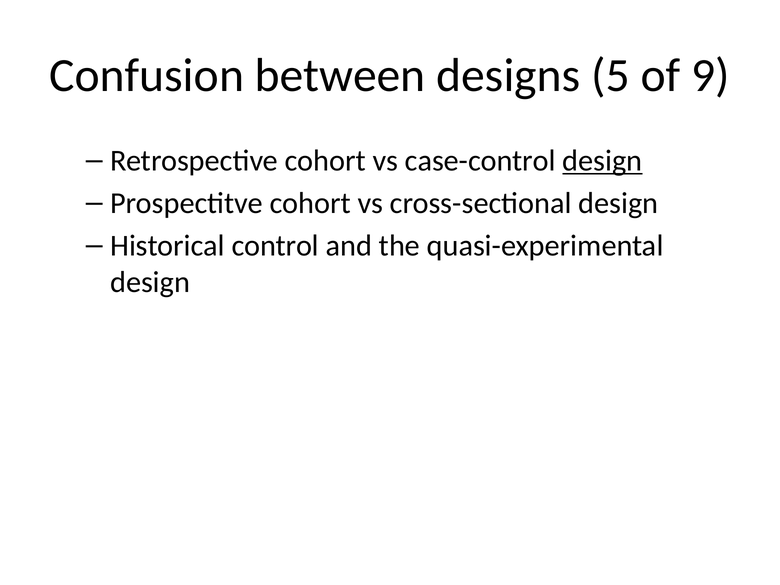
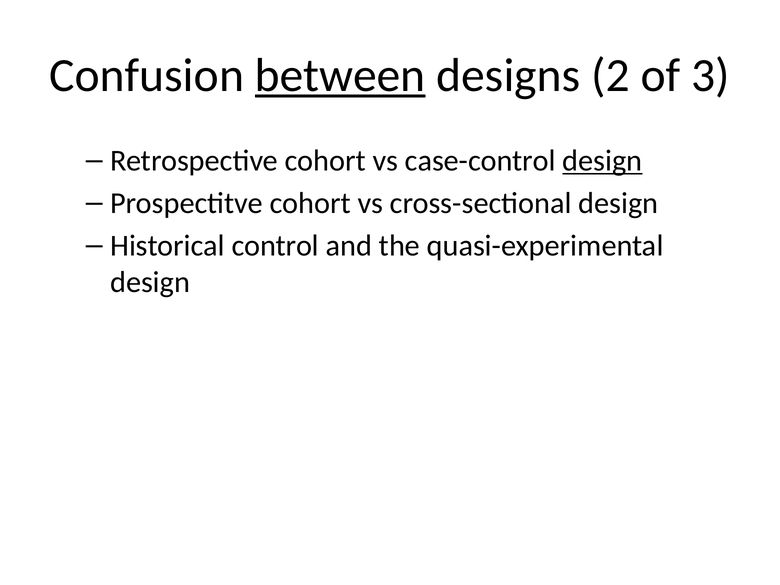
between underline: none -> present
5: 5 -> 2
9: 9 -> 3
